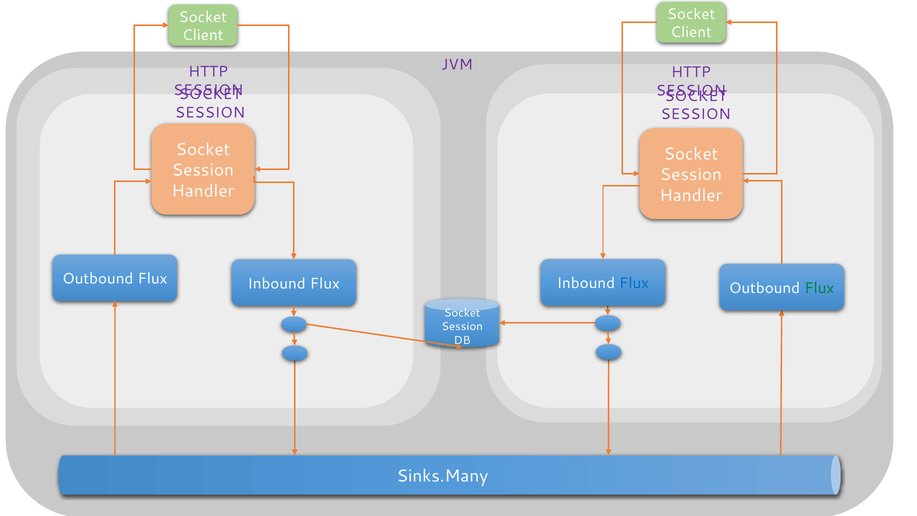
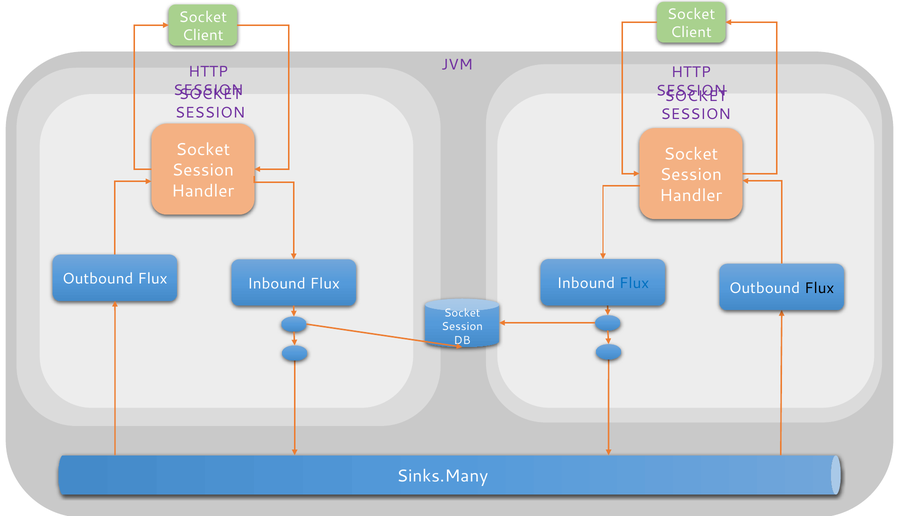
Flux at (819, 288) colour: green -> black
